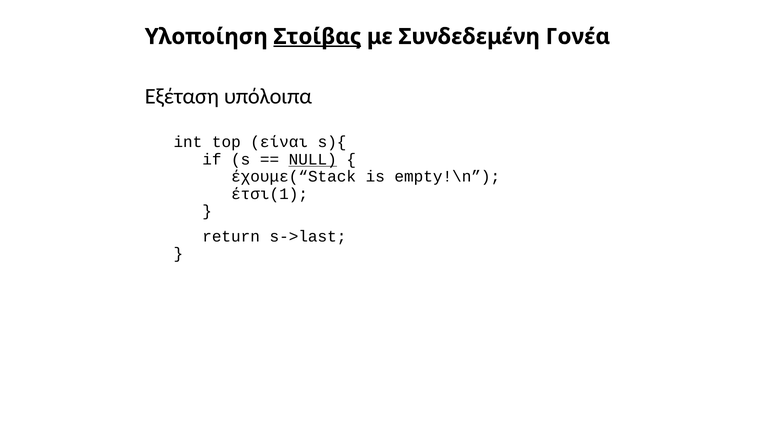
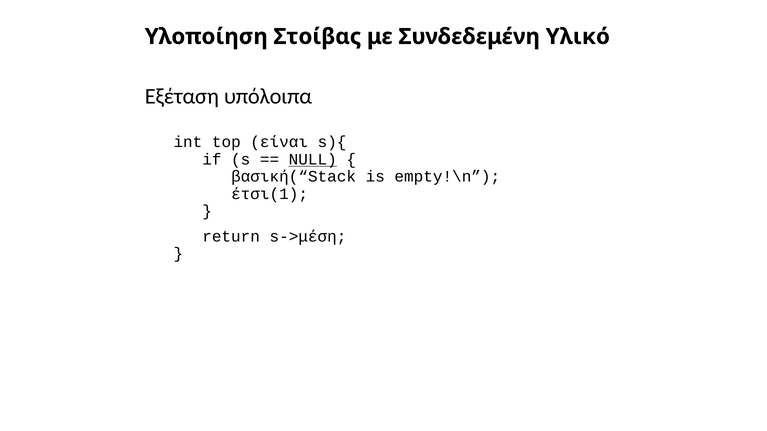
Στοίβας underline: present -> none
Γονέα: Γονέα -> Υλικό
έχουμε(“Stack: έχουμε(“Stack -> βασική(“Stack
s->last: s->last -> s->μέση
